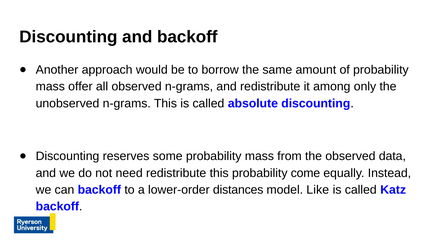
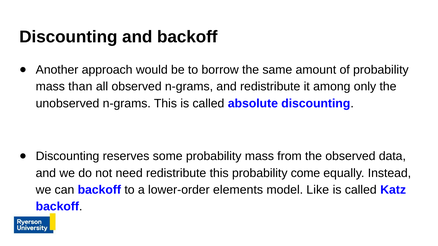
offer: offer -> than
distances: distances -> elements
